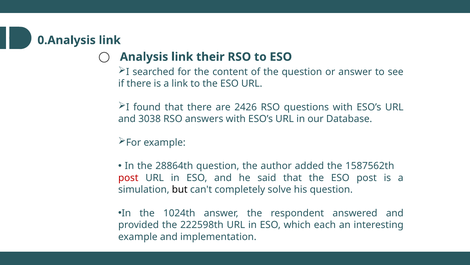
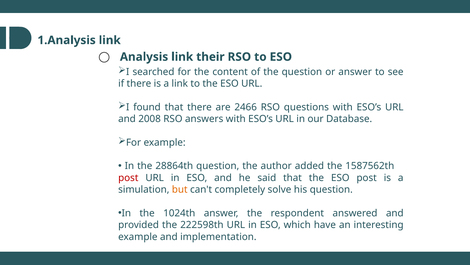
0.Analysis: 0.Analysis -> 1.Analysis
2426: 2426 -> 2466
3038: 3038 -> 2008
but colour: black -> orange
each: each -> have
